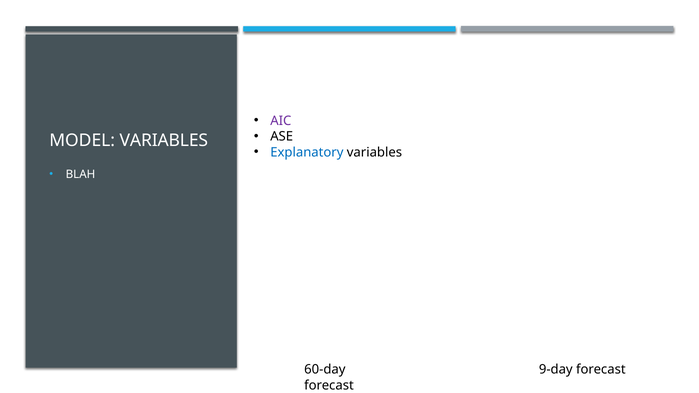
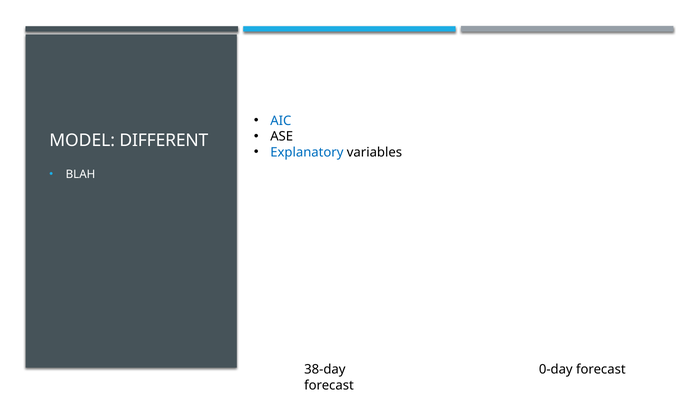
AIC colour: purple -> blue
MODEL VARIABLES: VARIABLES -> DIFFERENT
60-day: 60-day -> 38-day
9-day: 9-day -> 0-day
